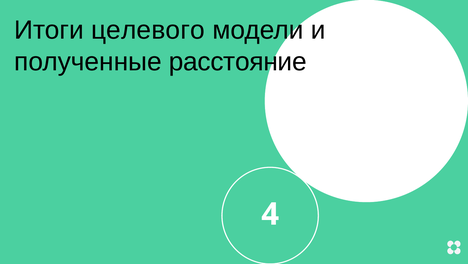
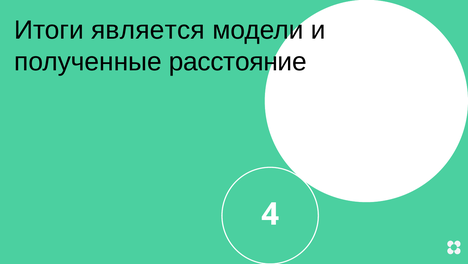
целевого: целевого -> является
